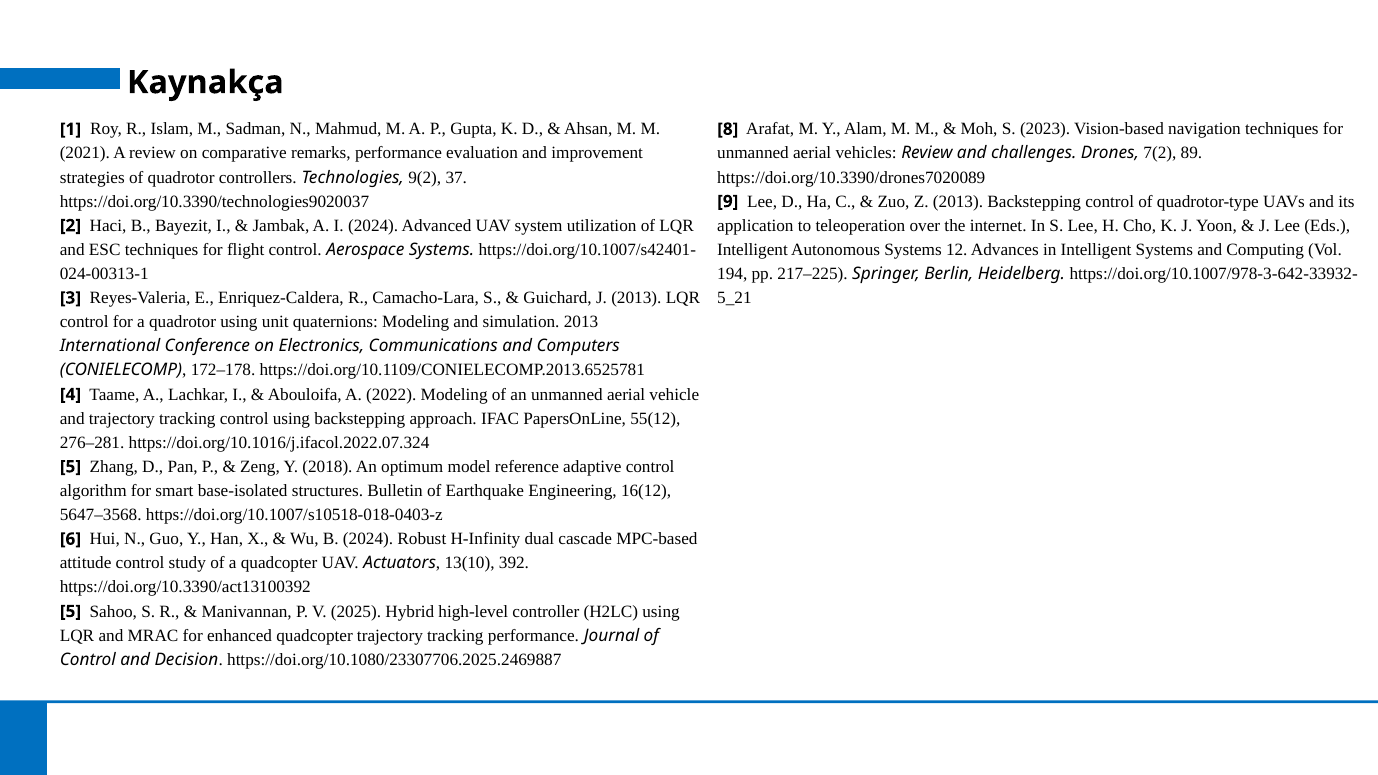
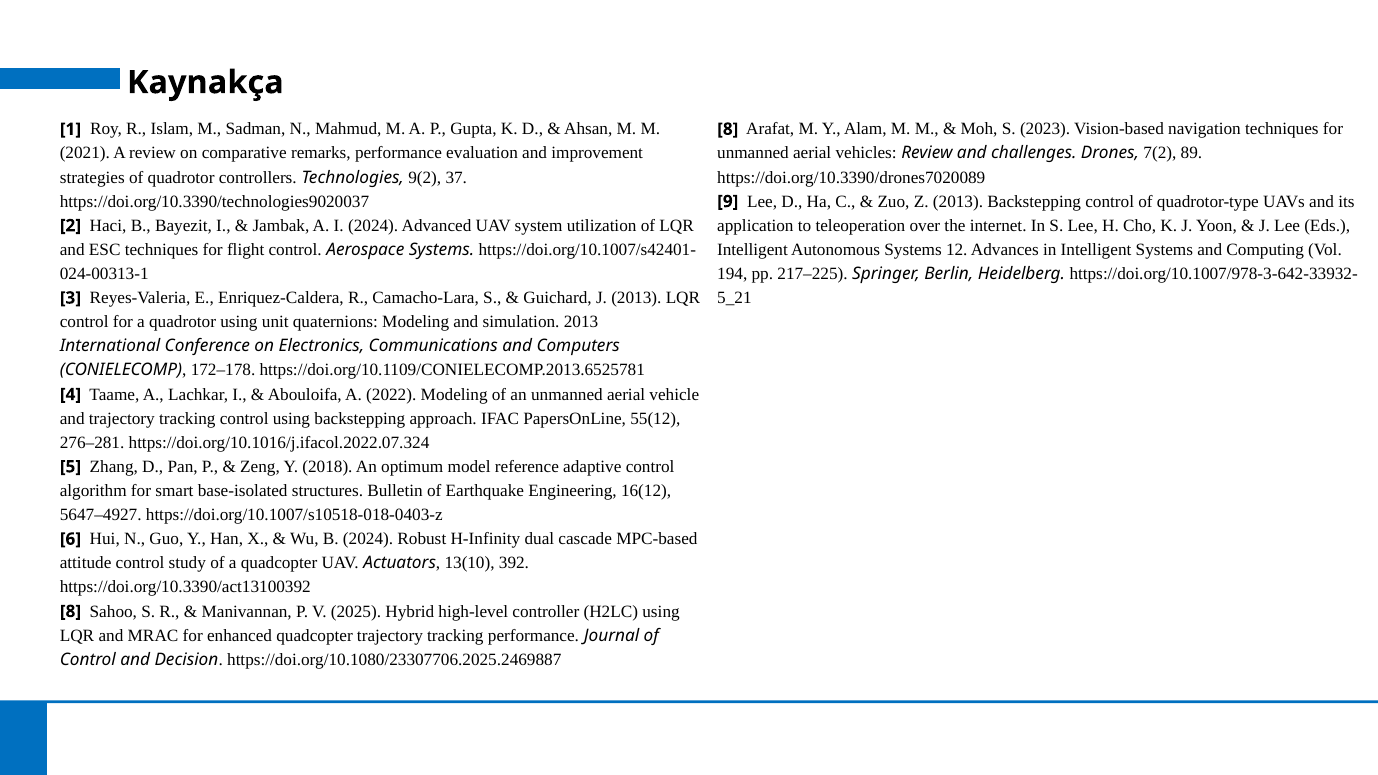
5647–3568: 5647–3568 -> 5647–4927
5 at (70, 611): 5 -> 8
